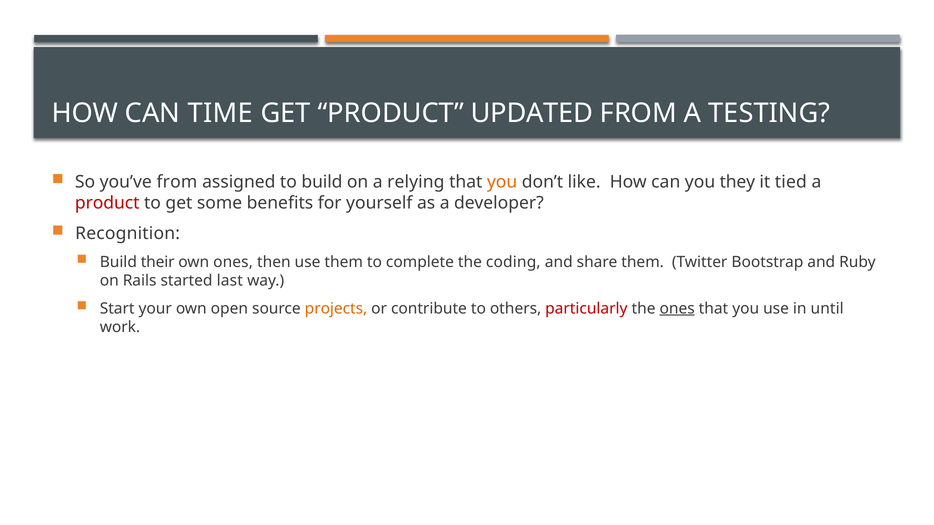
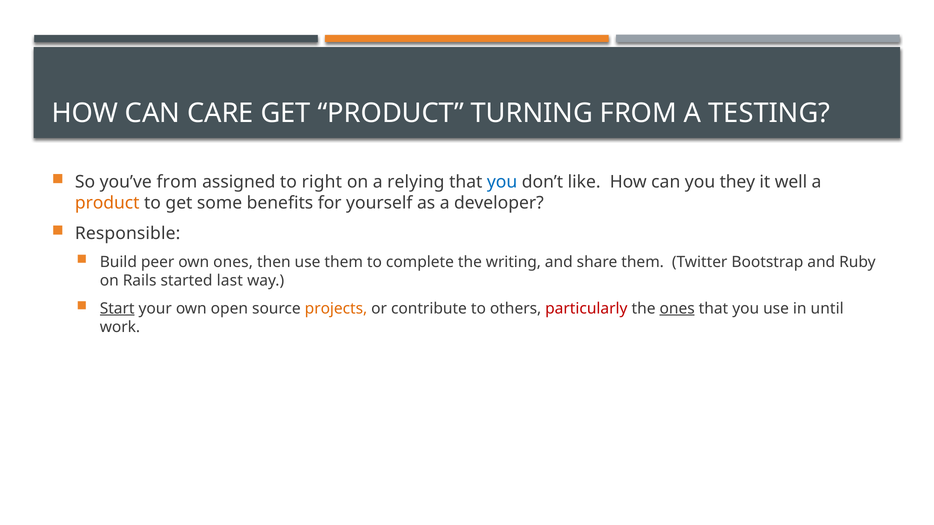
TIME: TIME -> CARE
UPDATED: UPDATED -> TURNING
to build: build -> right
you at (502, 182) colour: orange -> blue
tied: tied -> well
product at (107, 203) colour: red -> orange
Recognition: Recognition -> Responsible
their: their -> peer
coding: coding -> writing
Start underline: none -> present
